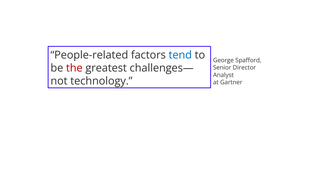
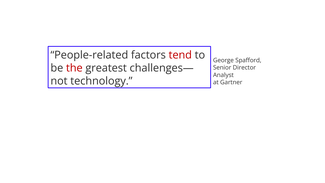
tend colour: blue -> red
